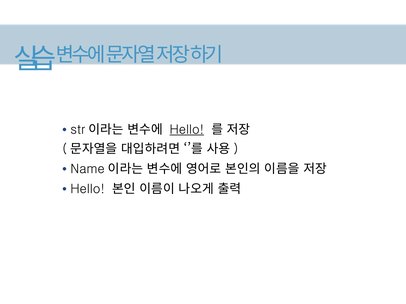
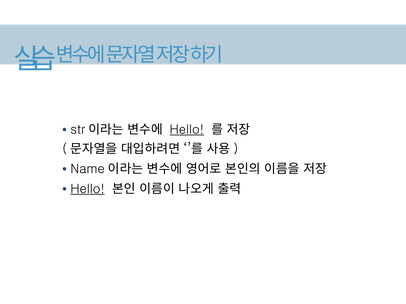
Hello at (88, 189) underline: none -> present
